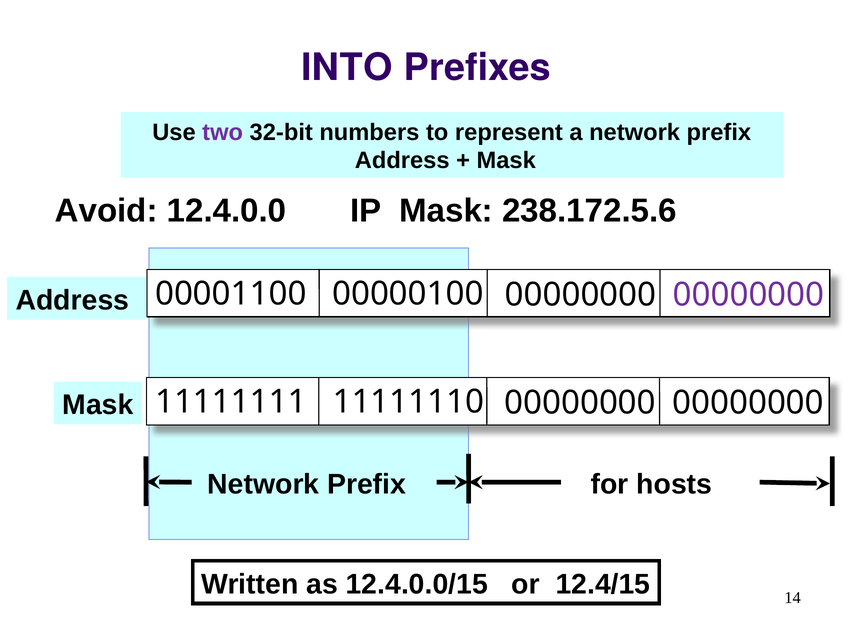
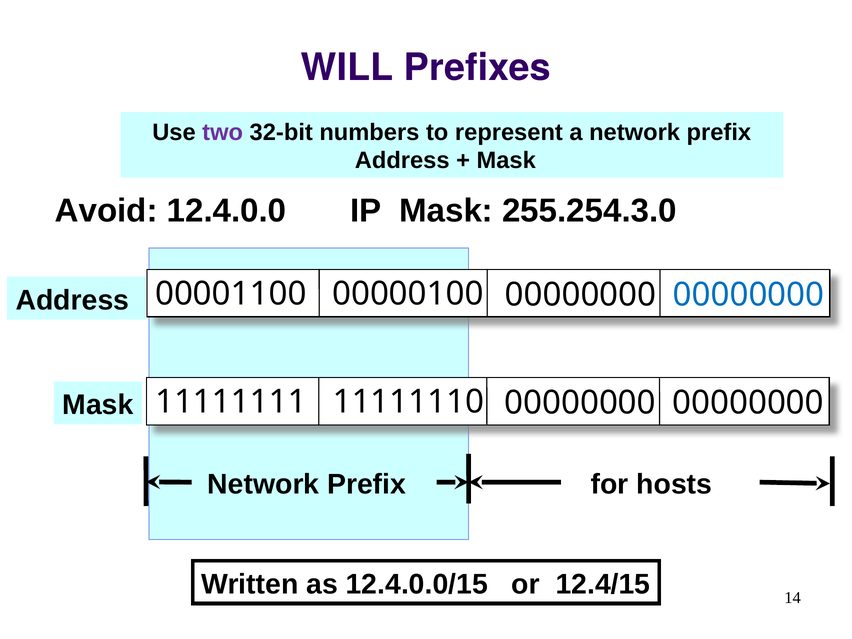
INTO: INTO -> WILL
238.172.5.6: 238.172.5.6 -> 255.254.3.0
00000000 at (749, 295) colour: purple -> blue
